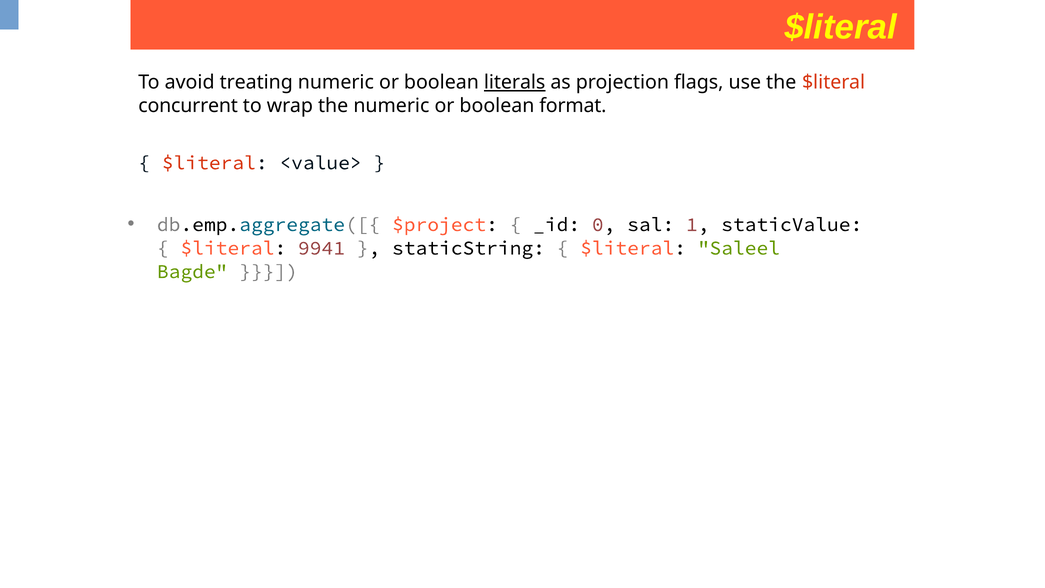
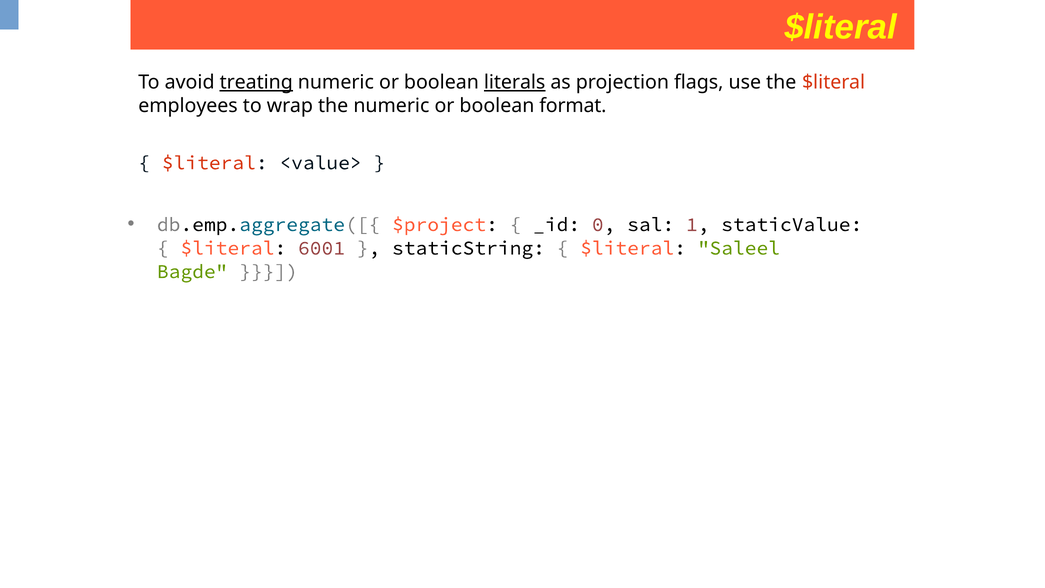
treating underline: none -> present
concurrent: concurrent -> employees
9941: 9941 -> 6001
